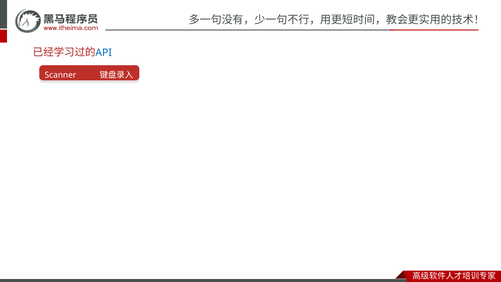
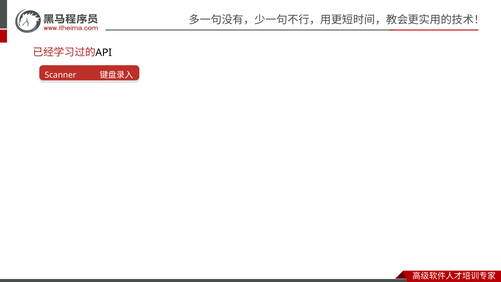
API colour: blue -> black
